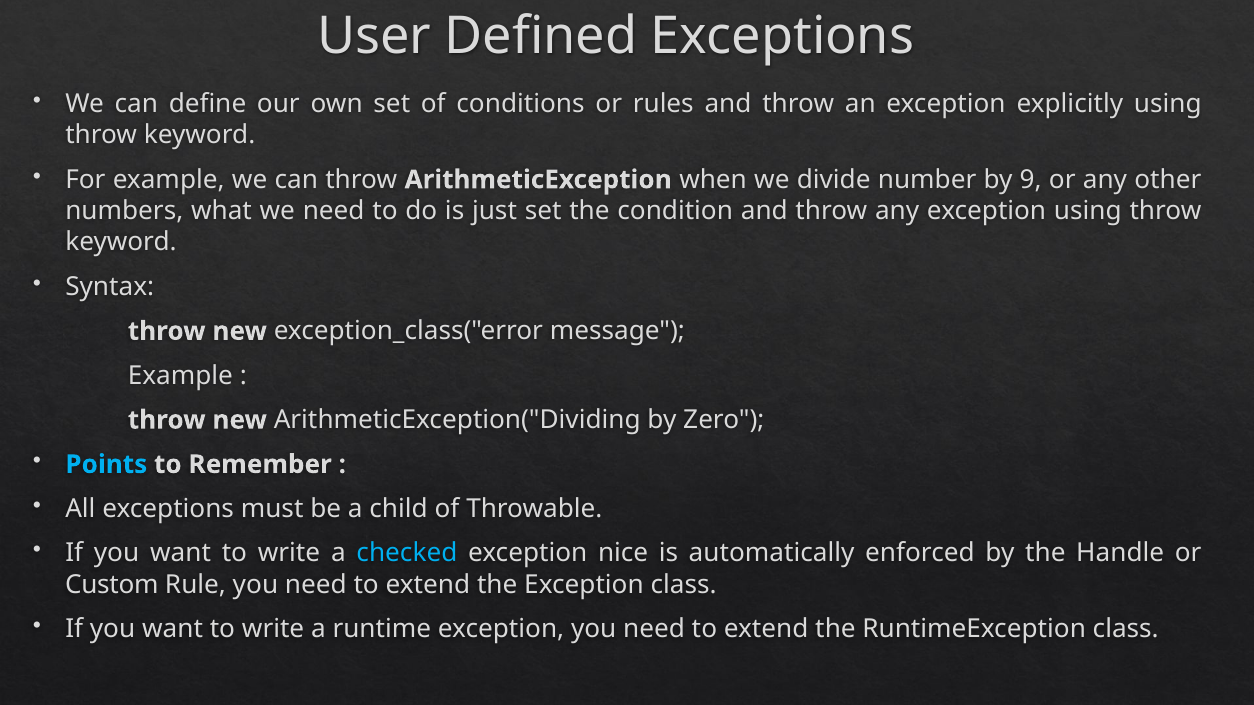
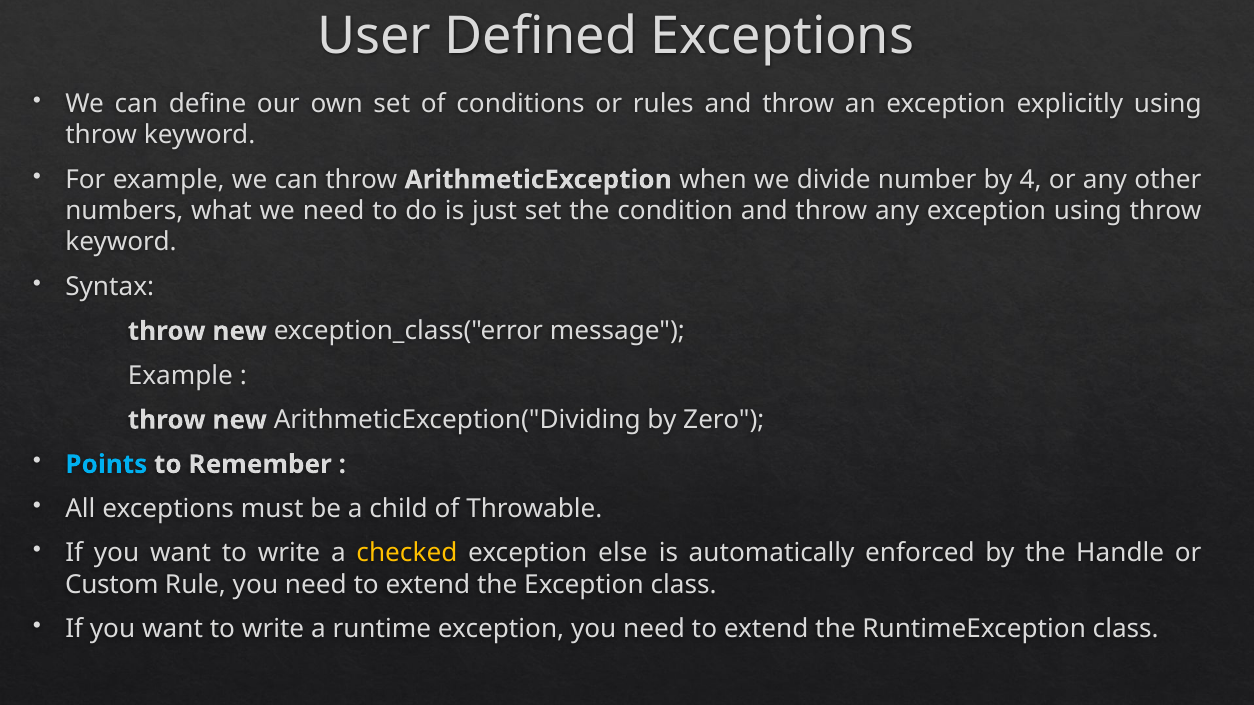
9: 9 -> 4
checked colour: light blue -> yellow
nice: nice -> else
